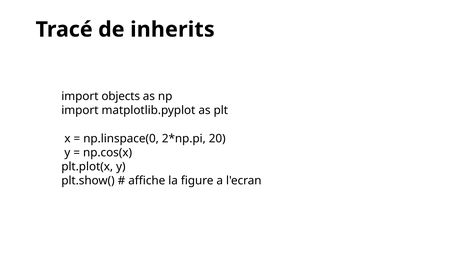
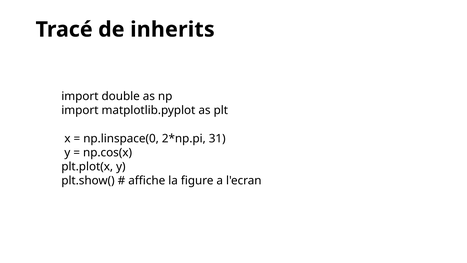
objects: objects -> double
20: 20 -> 31
